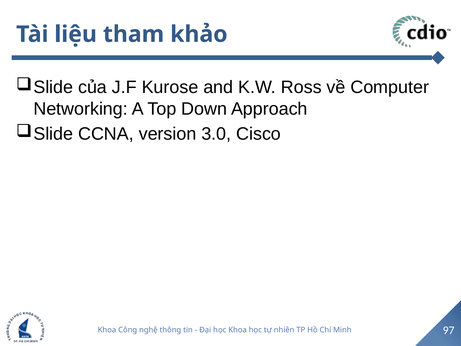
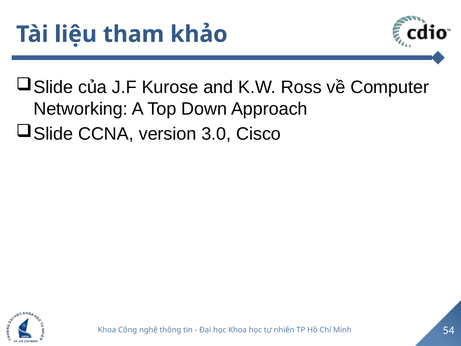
97: 97 -> 54
